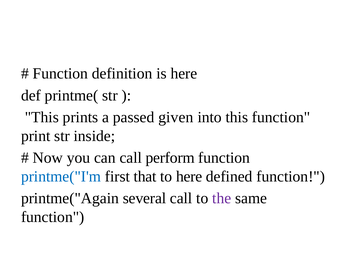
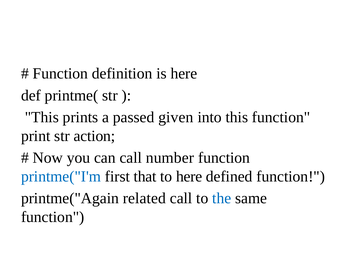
inside: inside -> action
perform: perform -> number
several: several -> related
the colour: purple -> blue
